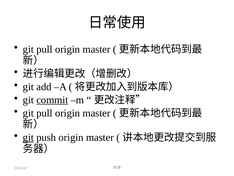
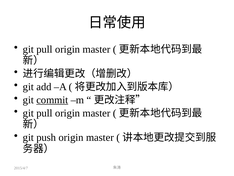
git at (28, 137) underline: present -> none
